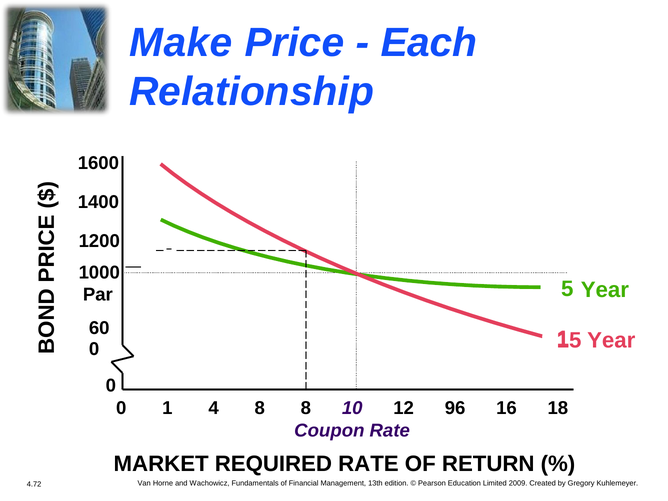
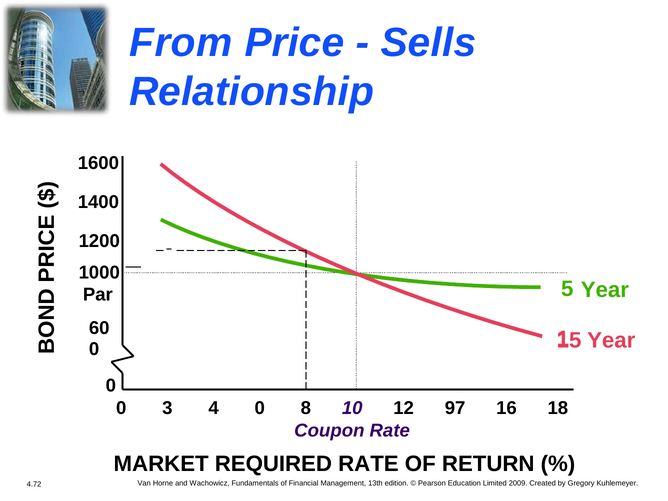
Make: Make -> From
Each: Each -> Sells
0 1: 1 -> 3
4 8: 8 -> 0
96: 96 -> 97
